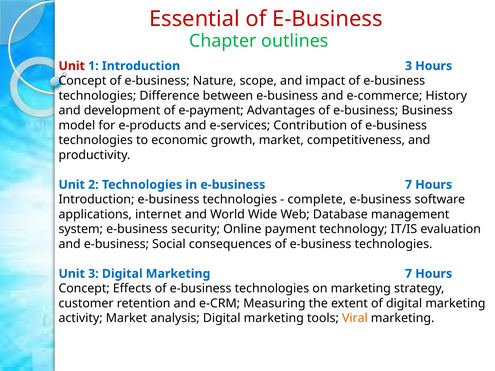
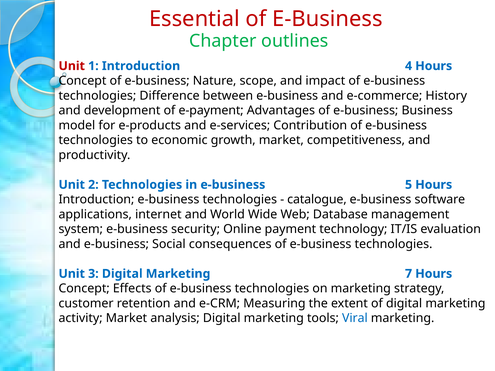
Introduction 3: 3 -> 4
e-business 7: 7 -> 5
complete: complete -> catalogue
Viral colour: orange -> blue
